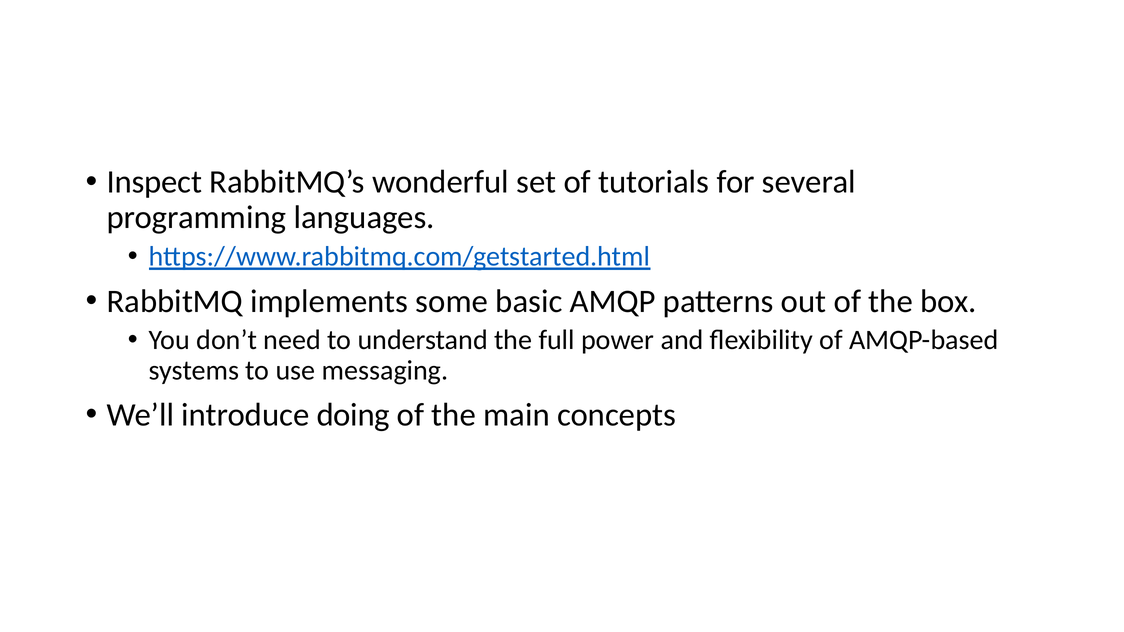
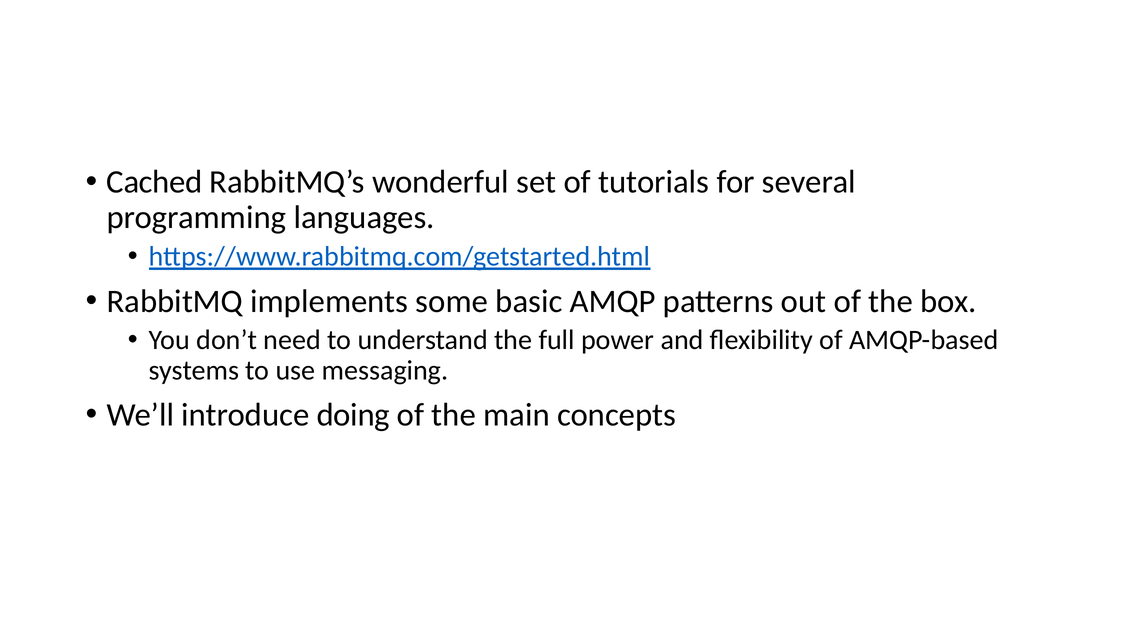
Inspect: Inspect -> Cached
